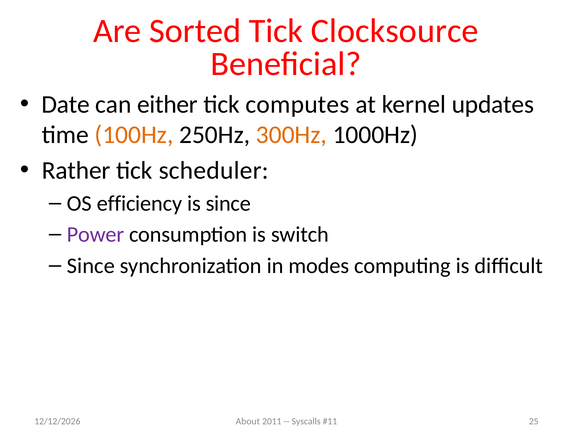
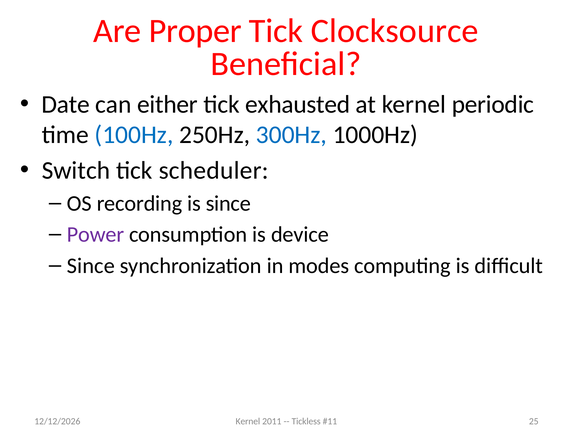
Sorted: Sorted -> Proper
computes: computes -> exhausted
updates: updates -> periodic
100Hz colour: orange -> blue
300Hz colour: orange -> blue
Rather: Rather -> Switch
efficiency: efficiency -> recording
switch: switch -> device
About at (248, 422): About -> Kernel
Syscalls: Syscalls -> Tickless
